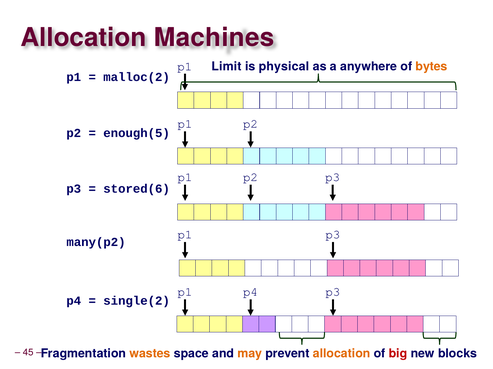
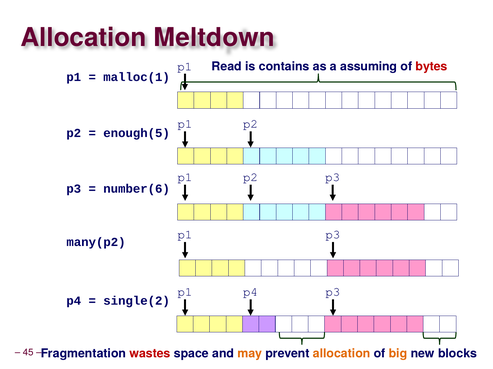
Machines: Machines -> Meltdown
Limit: Limit -> Read
physical: physical -> contains
anywhere: anywhere -> assuming
bytes colour: orange -> red
malloc(2: malloc(2 -> malloc(1
stored(6: stored(6 -> number(6
wastes colour: orange -> red
big colour: red -> orange
